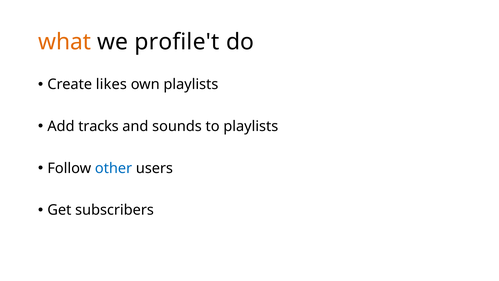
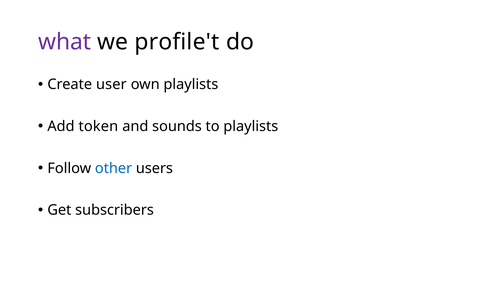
what colour: orange -> purple
likes: likes -> user
tracks: tracks -> token
